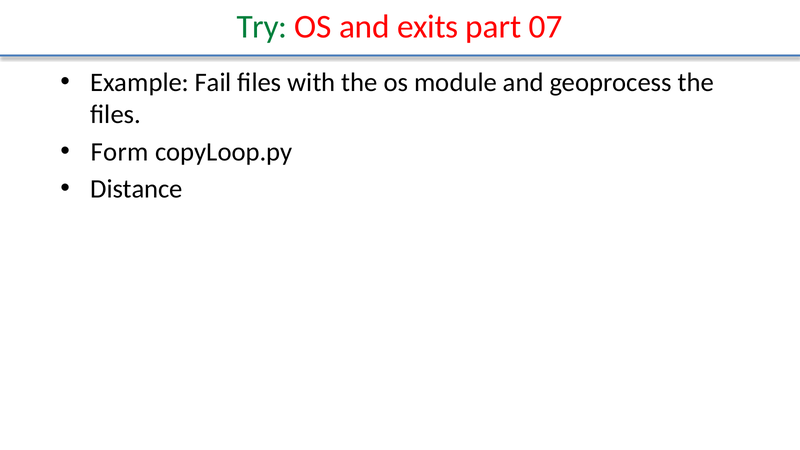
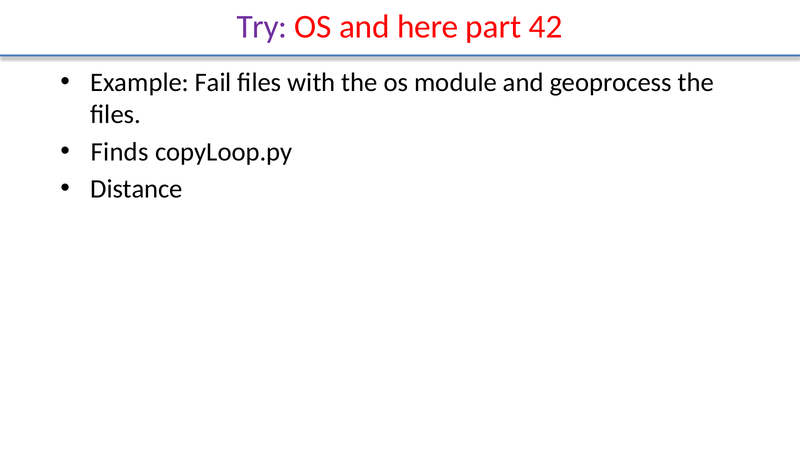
Try colour: green -> purple
exits: exits -> here
07: 07 -> 42
Form: Form -> Finds
